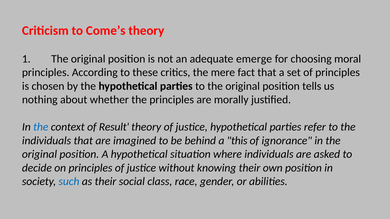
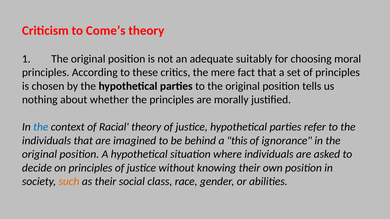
emerge: emerge -> suitably
Result: Result -> Racial
such colour: blue -> orange
